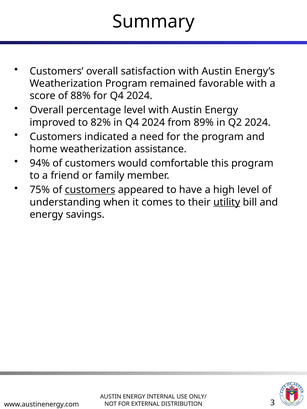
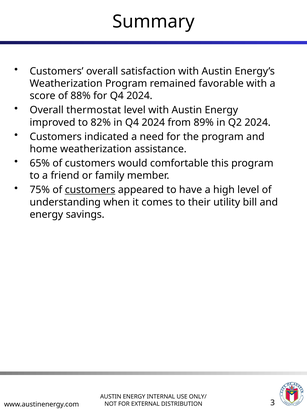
percentage: percentage -> thermostat
94%: 94% -> 65%
utility underline: present -> none
